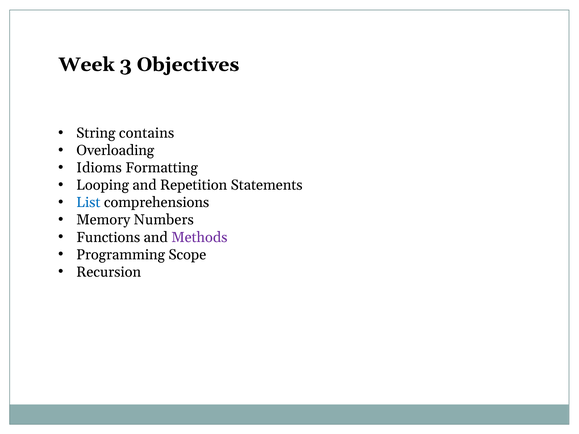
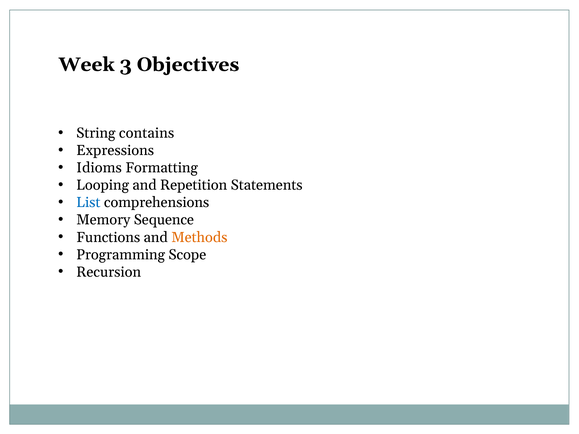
Overloading: Overloading -> Expressions
Numbers: Numbers -> Sequence
Methods colour: purple -> orange
